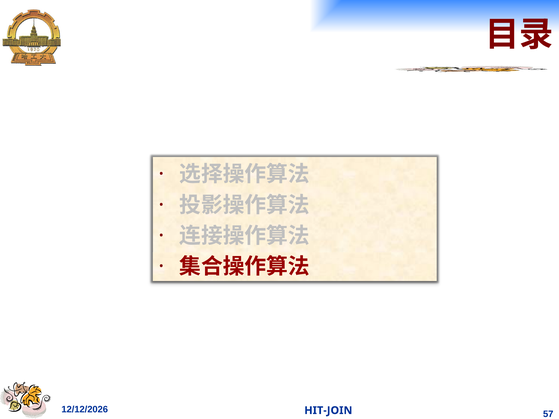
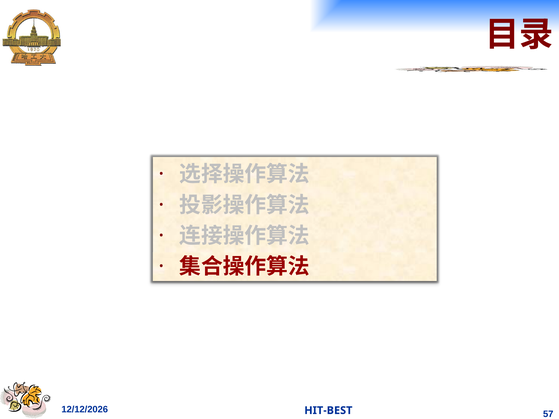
HIT-JOIN: HIT-JOIN -> HIT-BEST
